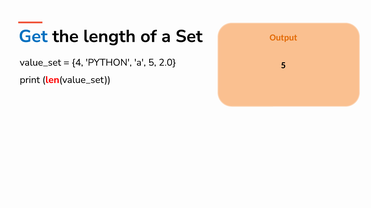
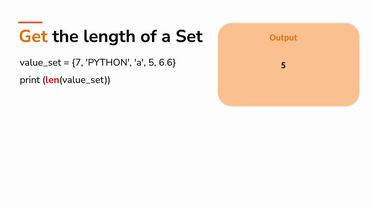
Get colour: blue -> orange
4: 4 -> 7
2.0: 2.0 -> 6.6
